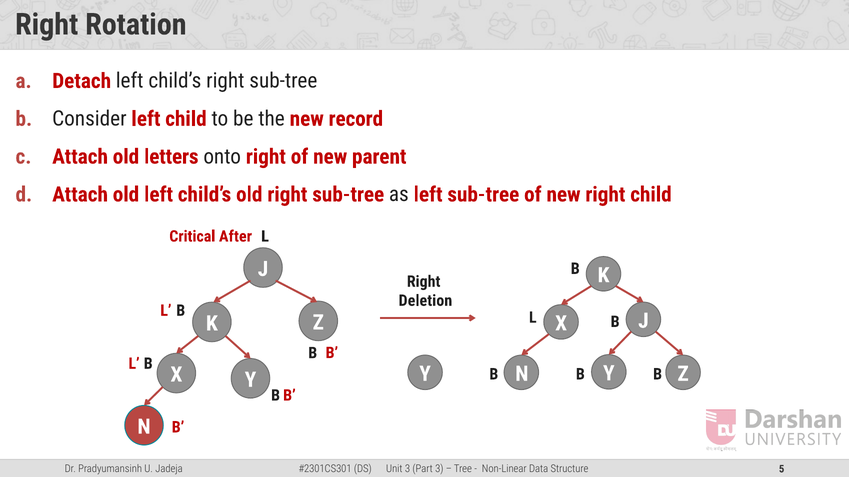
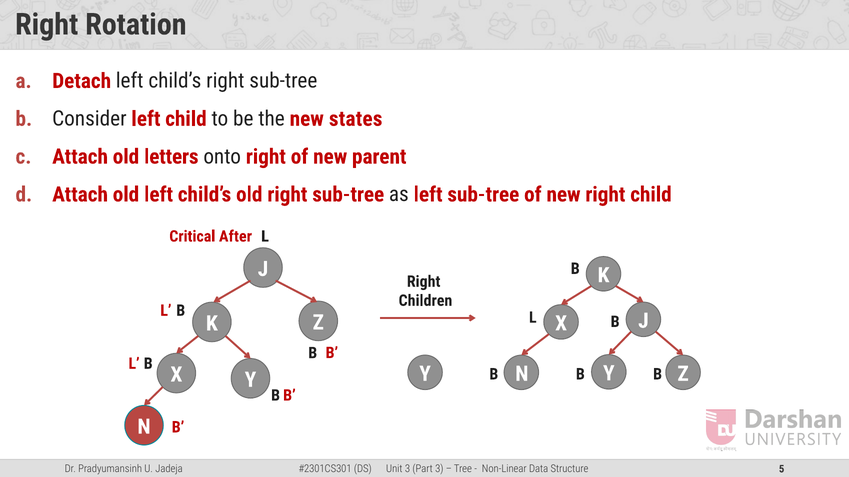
record: record -> states
Deletion: Deletion -> Children
